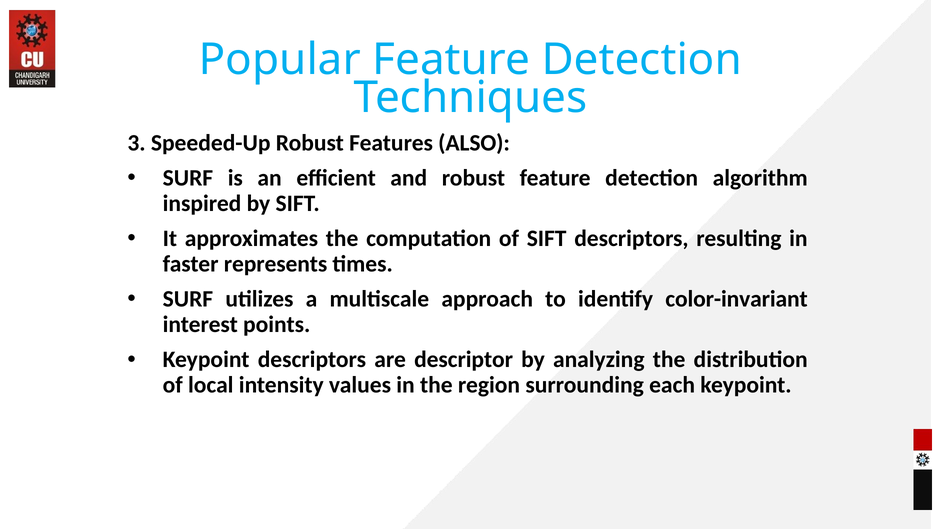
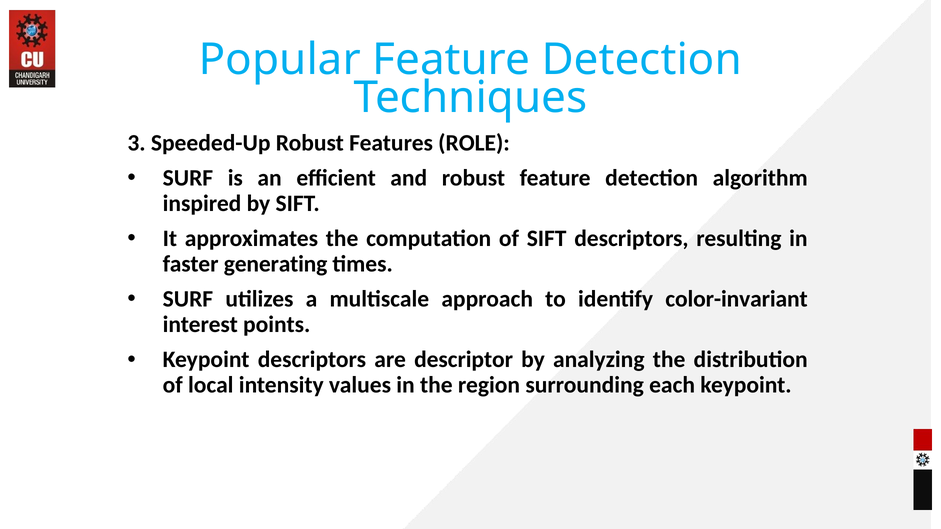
ALSO: ALSO -> ROLE
represents: represents -> generating
